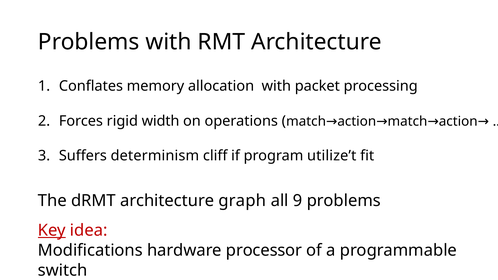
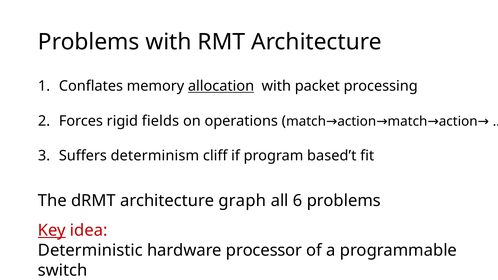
allocation underline: none -> present
width: width -> fields
utilize’t: utilize’t -> based’t
9: 9 -> 6
Modifications: Modifications -> Deterministic
